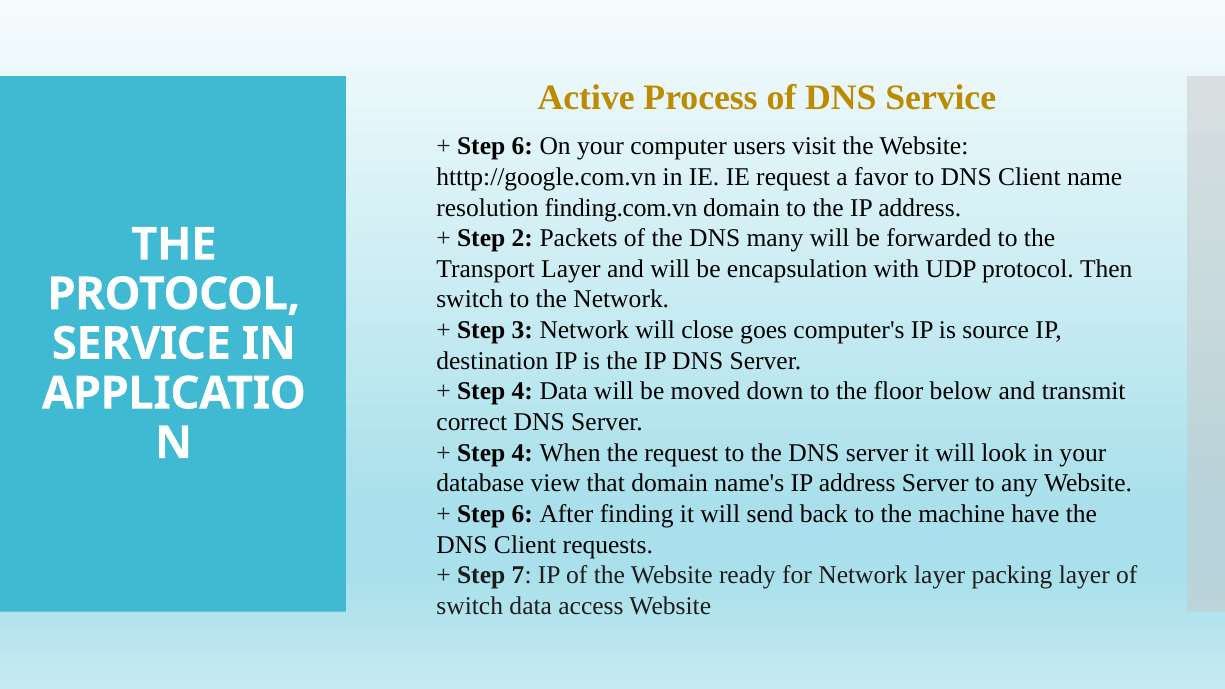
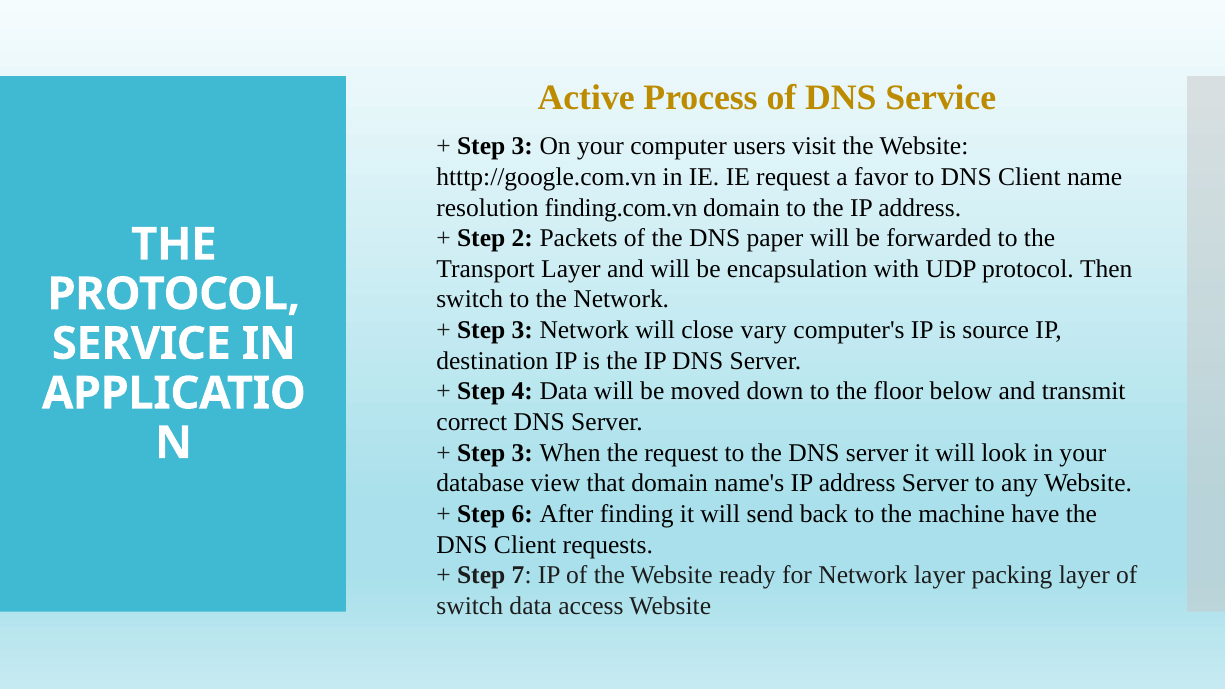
6 at (522, 146): 6 -> 3
many: many -> paper
goes: goes -> vary
4 at (522, 453): 4 -> 3
